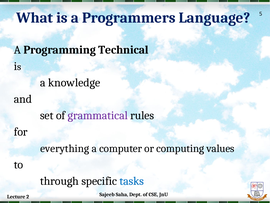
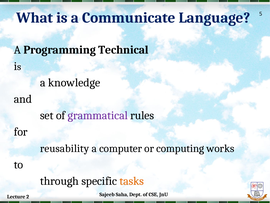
Programmers: Programmers -> Communicate
everything: everything -> reusability
values: values -> works
tasks colour: blue -> orange
